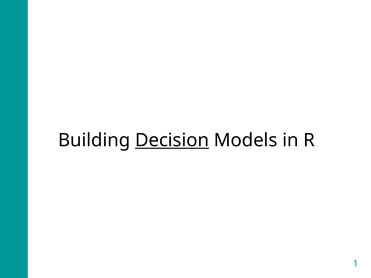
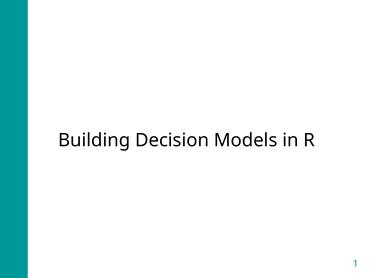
Decision underline: present -> none
